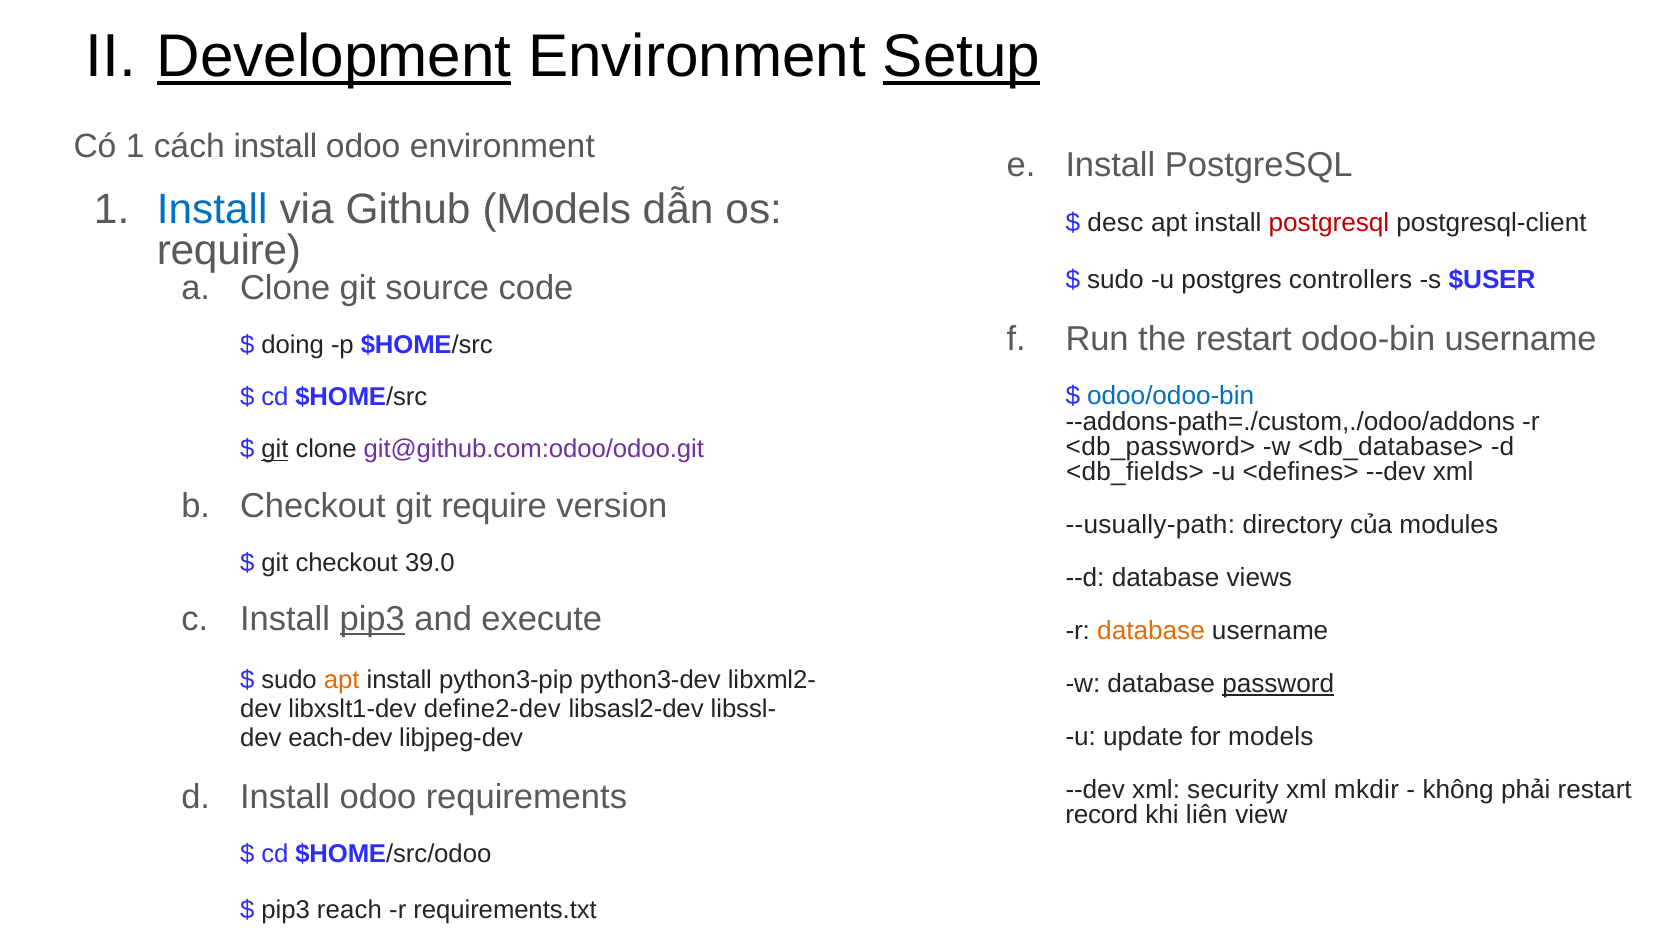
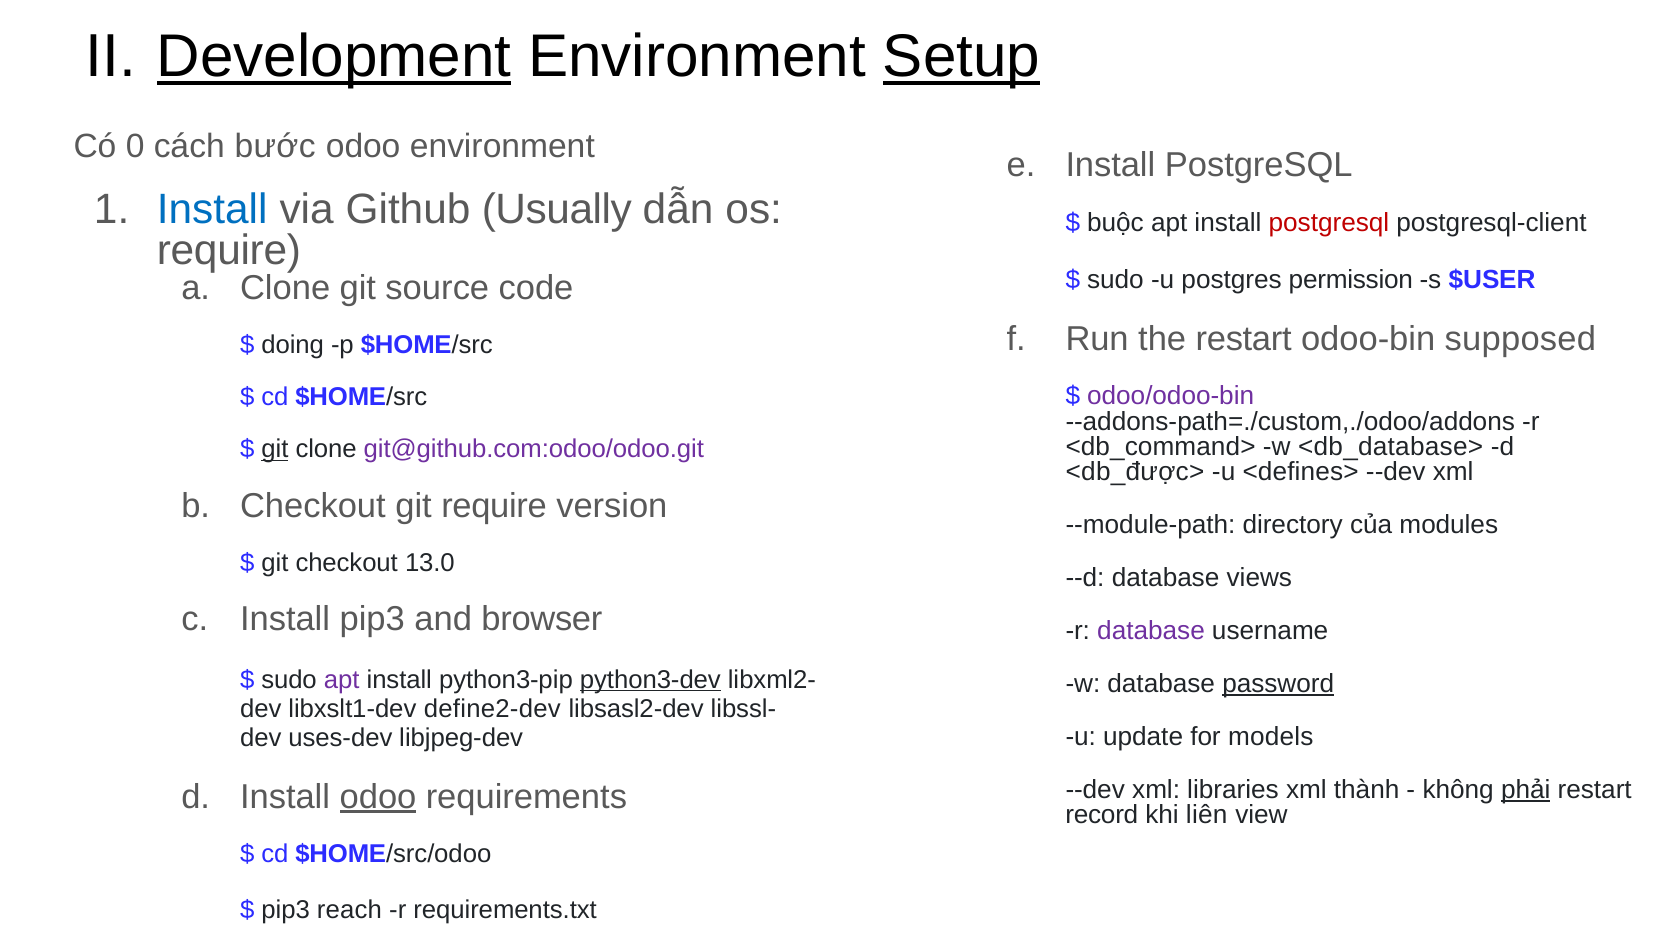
Có 1: 1 -> 0
cách install: install -> bước
Github Models: Models -> Usually
desc: desc -> buộc
controllers: controllers -> permission
odoo-bin username: username -> supposed
odoo/odoo-bin colour: blue -> purple
<db_password>: <db_password> -> <db_command>
<db_fields>: <db_fields> -> <db_được>
--usually-path: --usually-path -> --module-path
39.0: 39.0 -> 13.0
pip3 at (372, 619) underline: present -> none
execute: execute -> browser
database at (1151, 631) colour: orange -> purple
apt at (342, 679) colour: orange -> purple
python3-dev underline: none -> present
each-dev: each-dev -> uses-dev
security: security -> libraries
mkdir: mkdir -> thành
phải underline: none -> present
odoo at (378, 796) underline: none -> present
